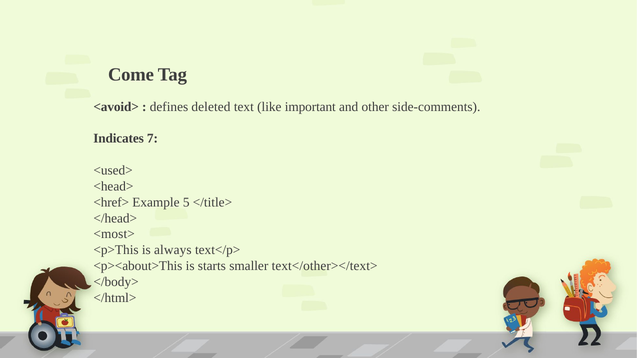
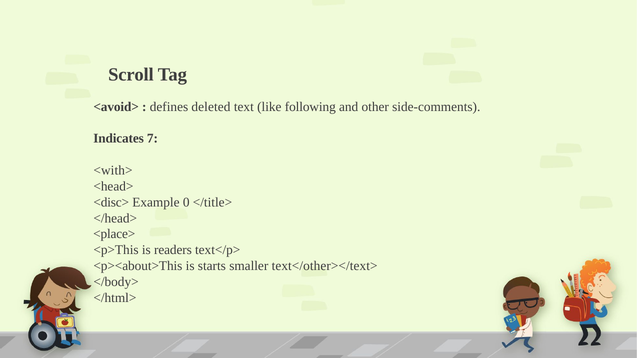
Come: Come -> Scroll
important: important -> following
<used>: <used> -> <with>
<href>: <href> -> <disc>
5: 5 -> 0
<most>: <most> -> <place>
always: always -> readers
